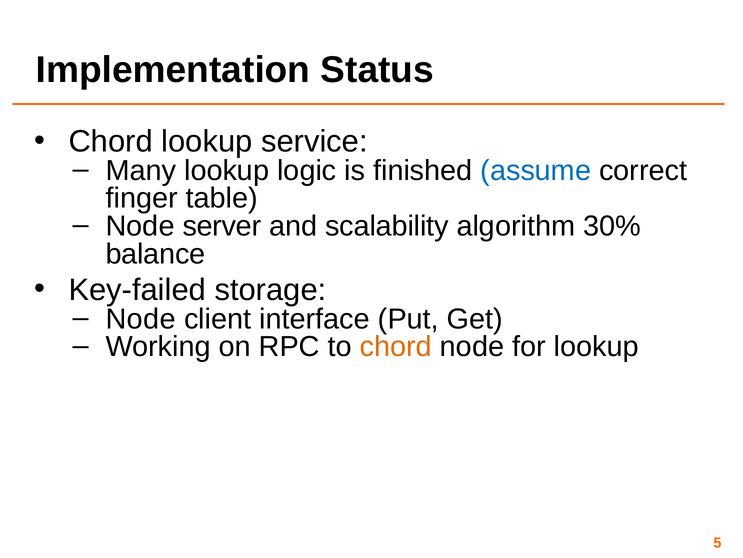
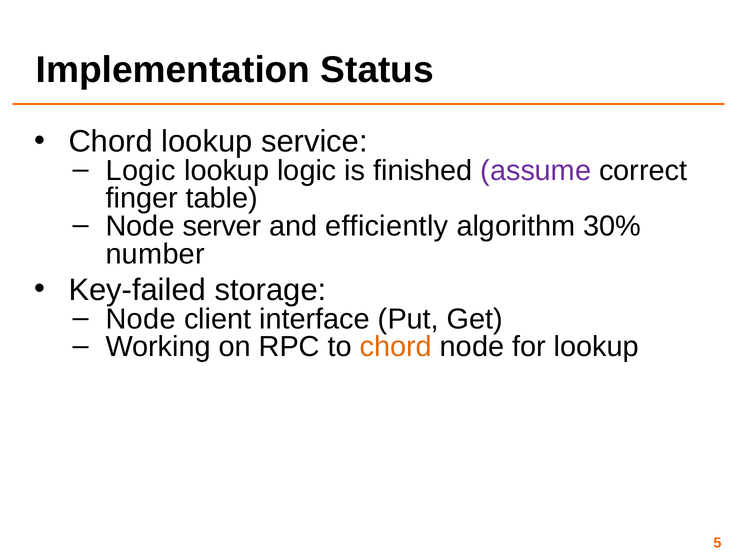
Many at (141, 170): Many -> Logic
assume colour: blue -> purple
scalability: scalability -> efficiently
balance: balance -> number
